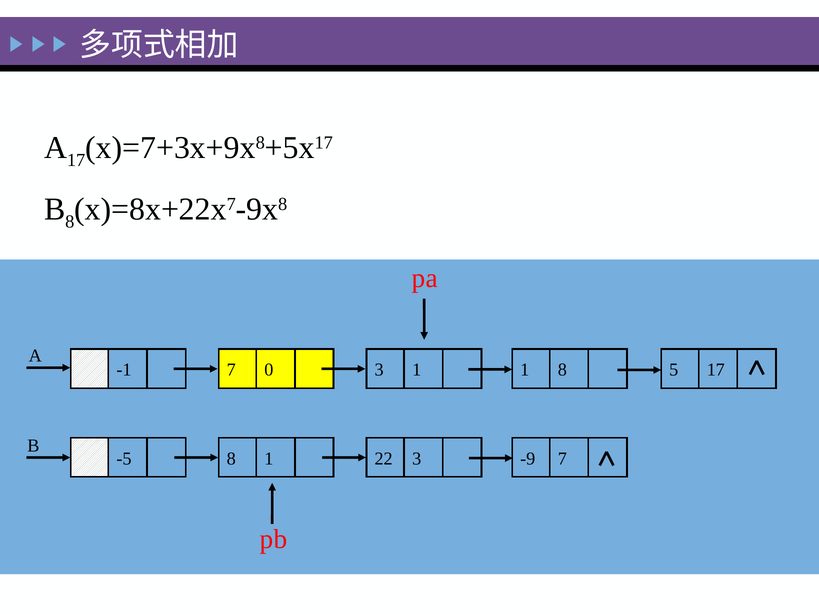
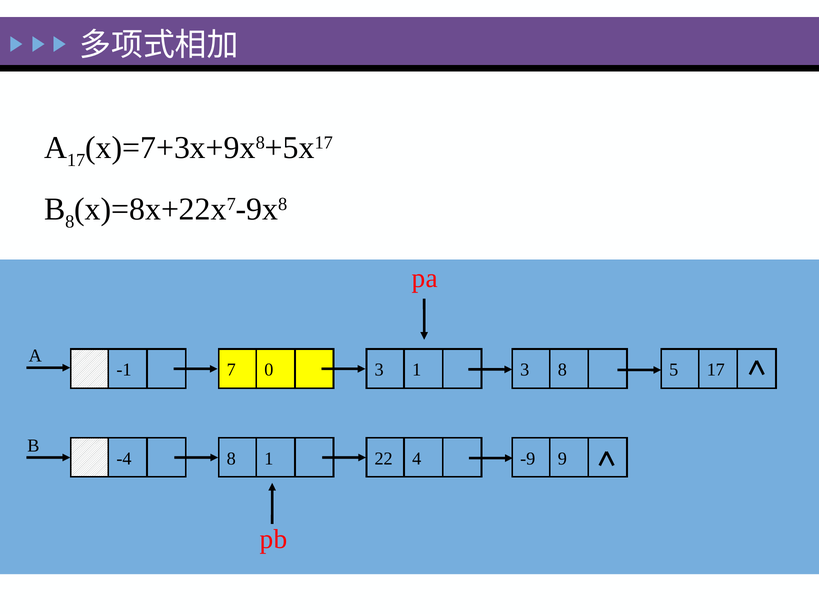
1 1: 1 -> 3
-5: -5 -> -4
22 3: 3 -> 4
-9 7: 7 -> 9
